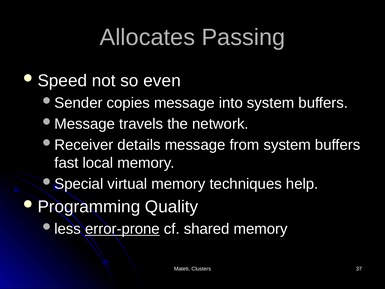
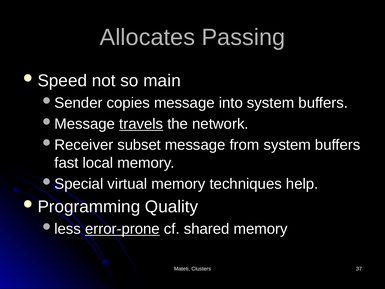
even: even -> main
travels underline: none -> present
details: details -> subset
